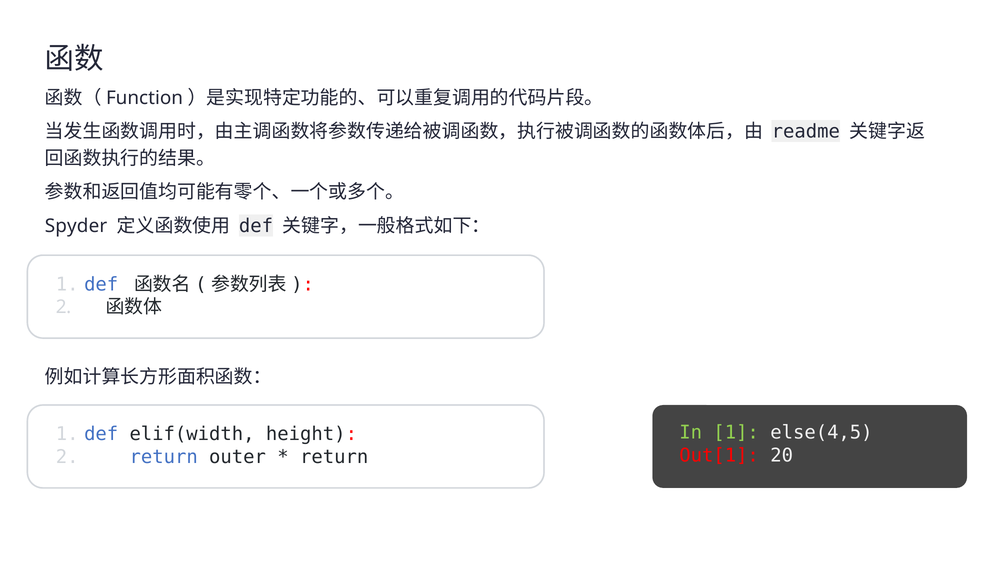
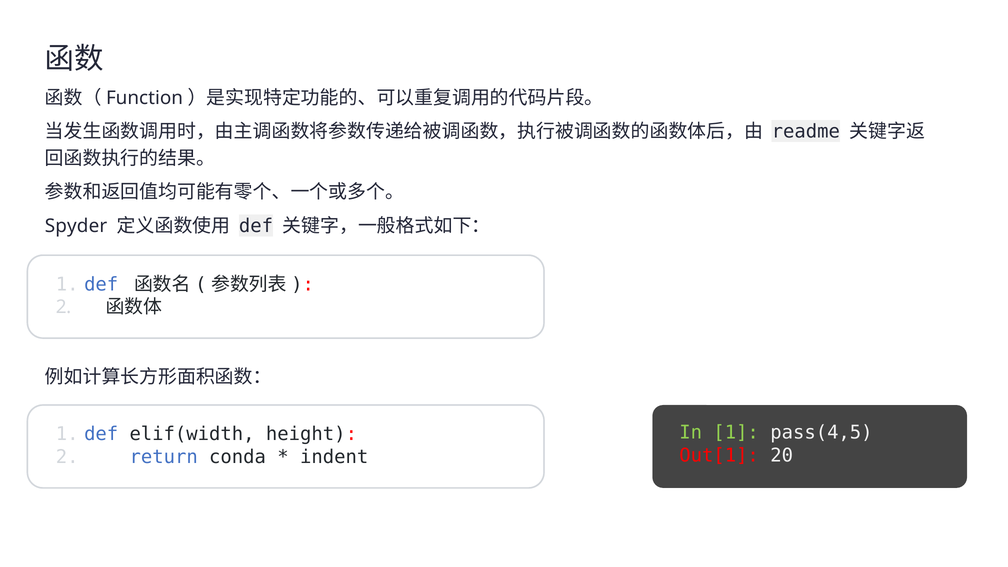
else(4,5: else(4,5 -> pass(4,5
outer: outer -> conda
return at (334, 457): return -> indent
